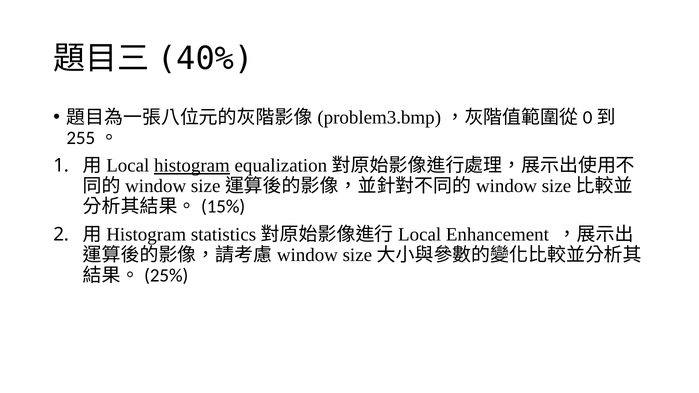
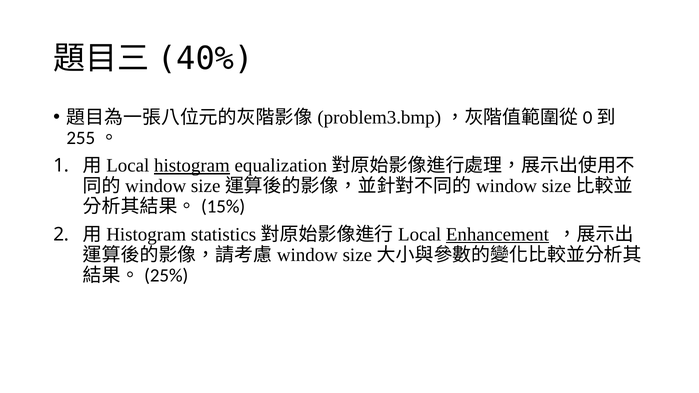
Enhancement underline: none -> present
